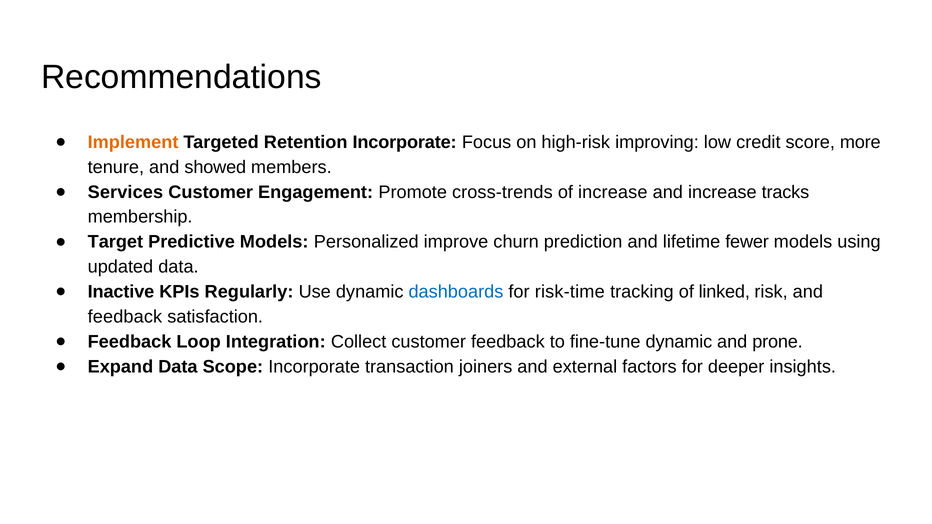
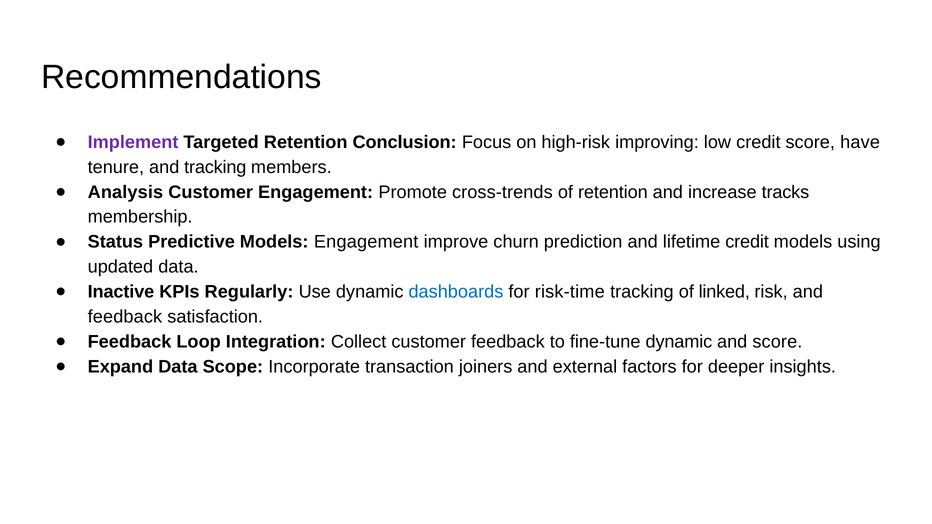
Implement colour: orange -> purple
Retention Incorporate: Incorporate -> Conclusion
more: more -> have
and showed: showed -> tracking
Services: Services -> Analysis
of increase: increase -> retention
Target: Target -> Status
Models Personalized: Personalized -> Engagement
lifetime fewer: fewer -> credit
and prone: prone -> score
